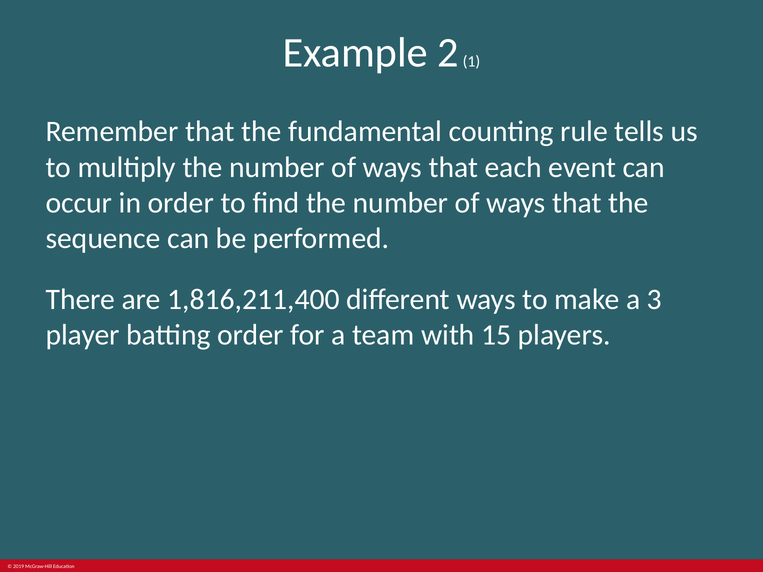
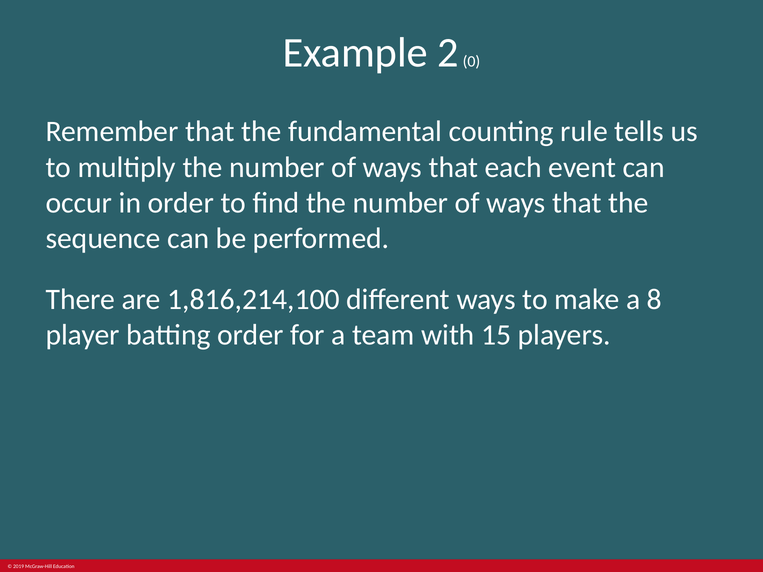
1: 1 -> 0
1,816,211,400: 1,816,211,400 -> 1,816,214,100
3: 3 -> 8
